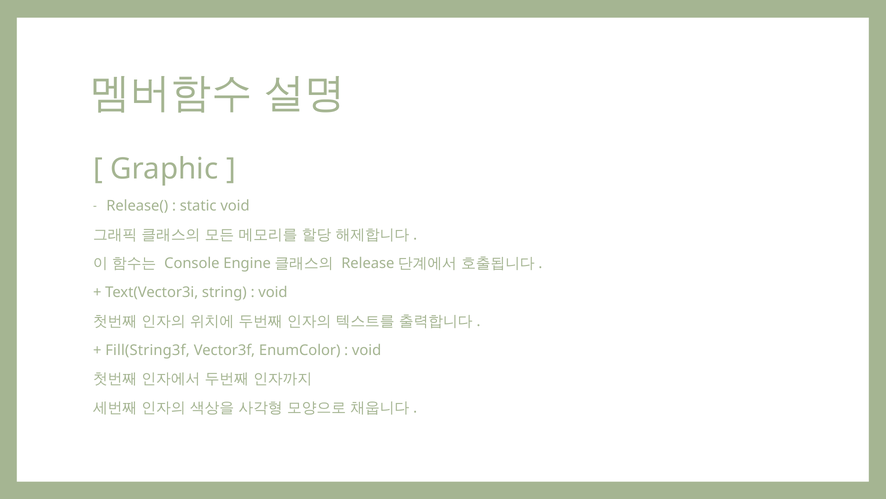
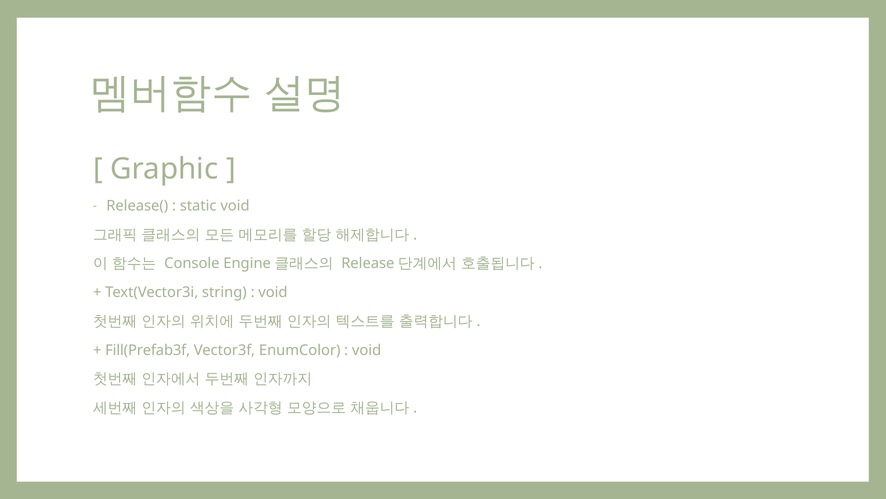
Fill(String3f: Fill(String3f -> Fill(Prefab3f
